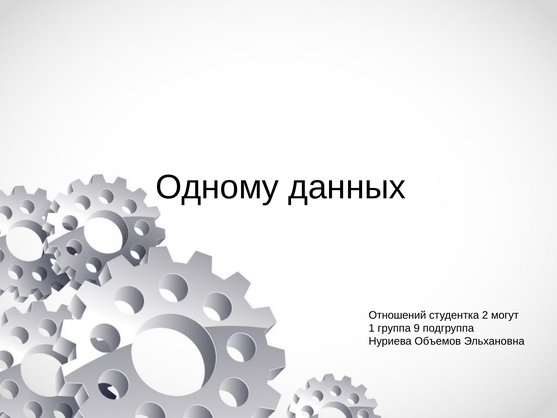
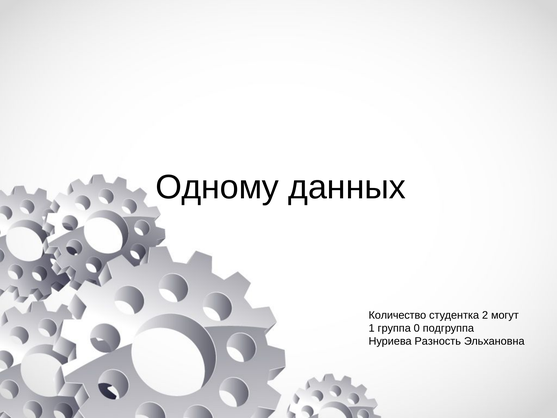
Отношений: Отношений -> Количество
9: 9 -> 0
Объемов: Объемов -> Разность
